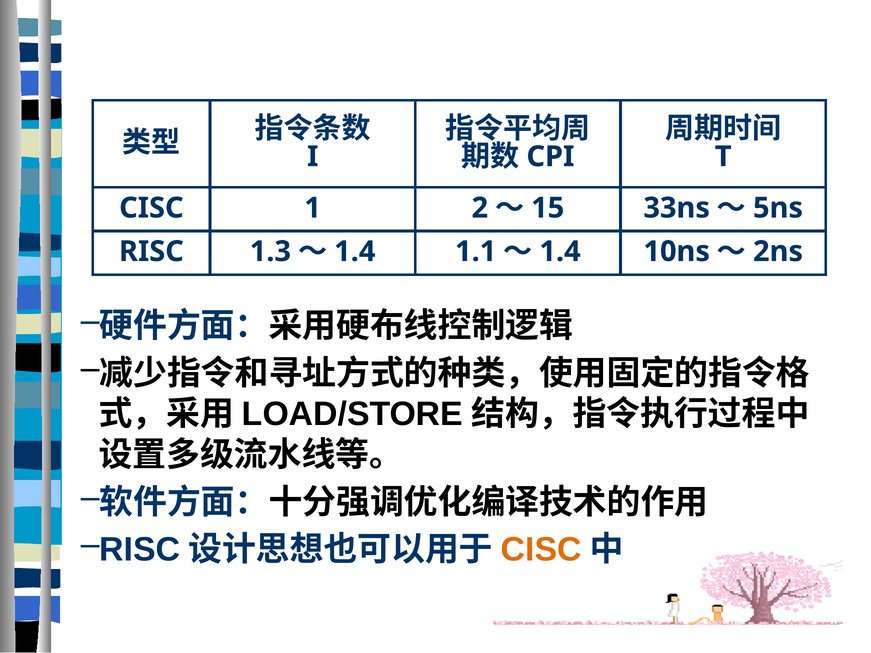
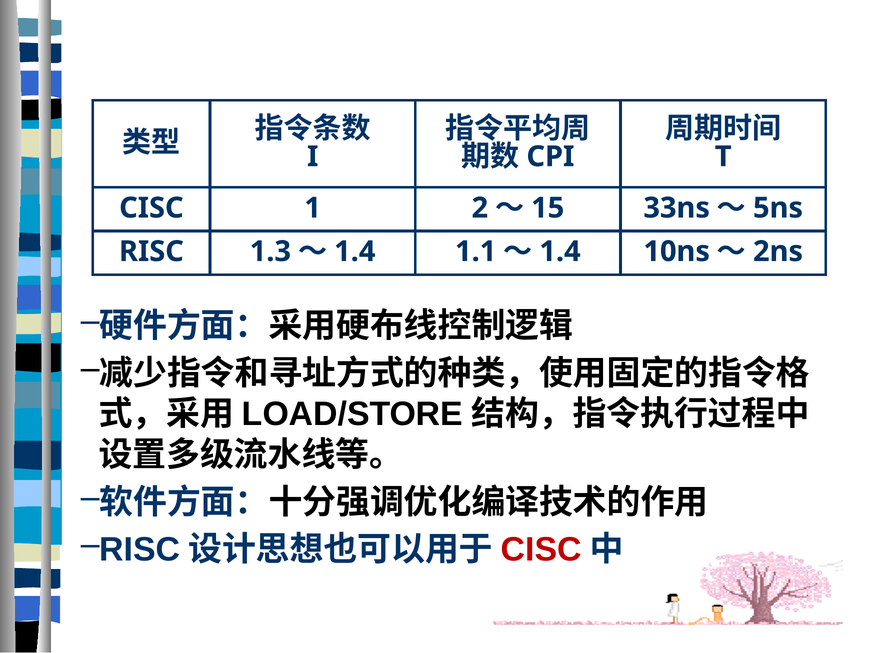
CISC at (541, 550) colour: orange -> red
